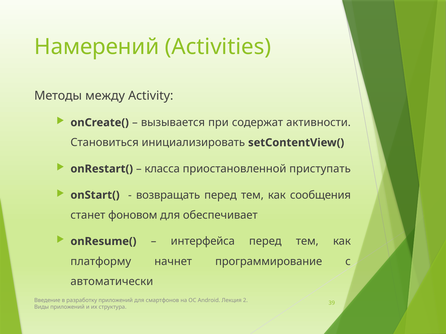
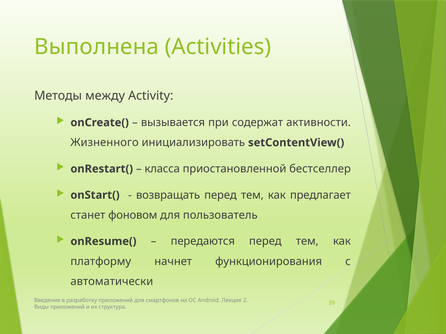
Намерений: Намерений -> Выполнена
Становиться: Становиться -> Жизненного
приступать: приступать -> бестселлер
сообщения: сообщения -> предлагает
обеспечивает: обеспечивает -> пользователь
интерфейса: интерфейса -> передаются
программирование: программирование -> функционирования
